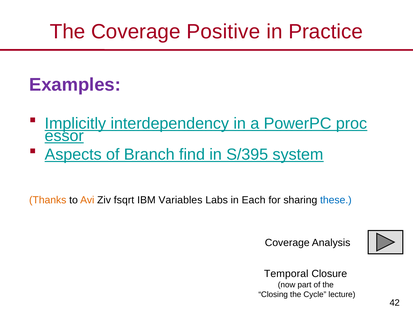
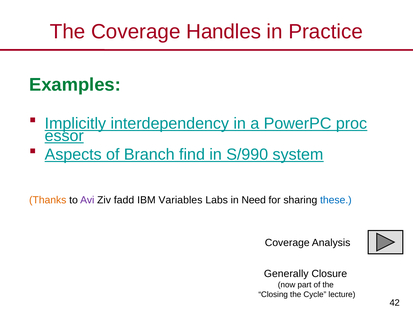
Positive: Positive -> Handles
Examples colour: purple -> green
S/395: S/395 -> S/990
Avi colour: orange -> purple
fsqrt: fsqrt -> fadd
Each: Each -> Need
Temporal: Temporal -> Generally
